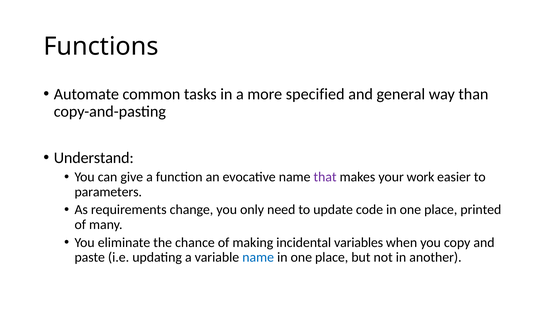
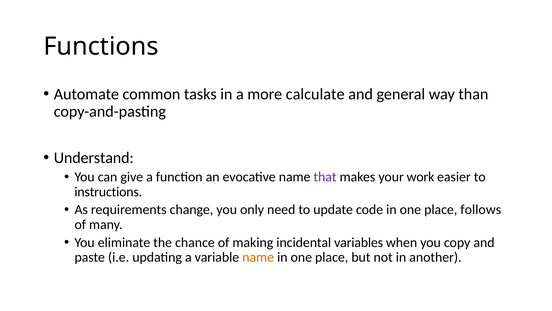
specified: specified -> calculate
parameters: parameters -> instructions
printed: printed -> follows
name at (258, 257) colour: blue -> orange
